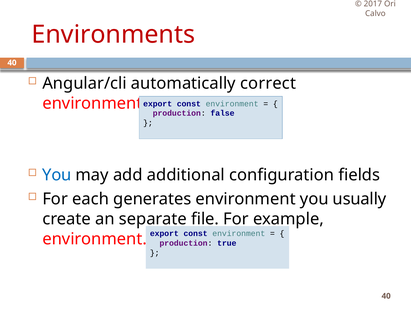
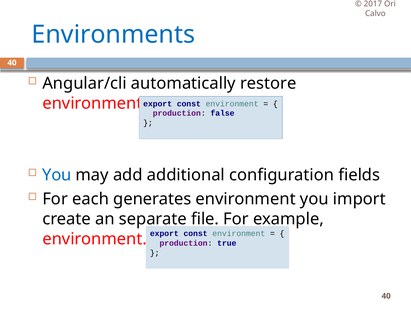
Environments colour: red -> blue
correct: correct -> restore
usually: usually -> import
